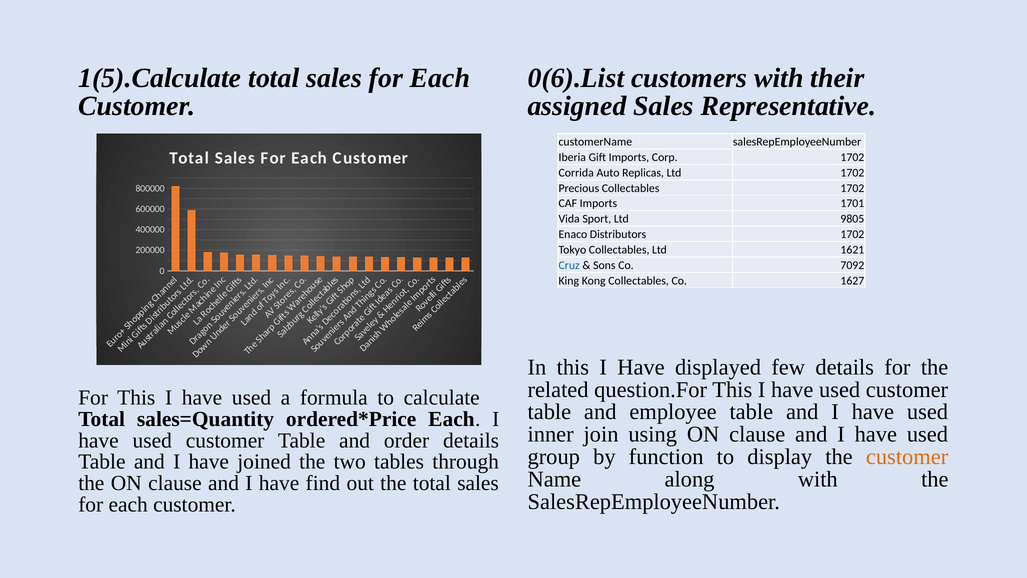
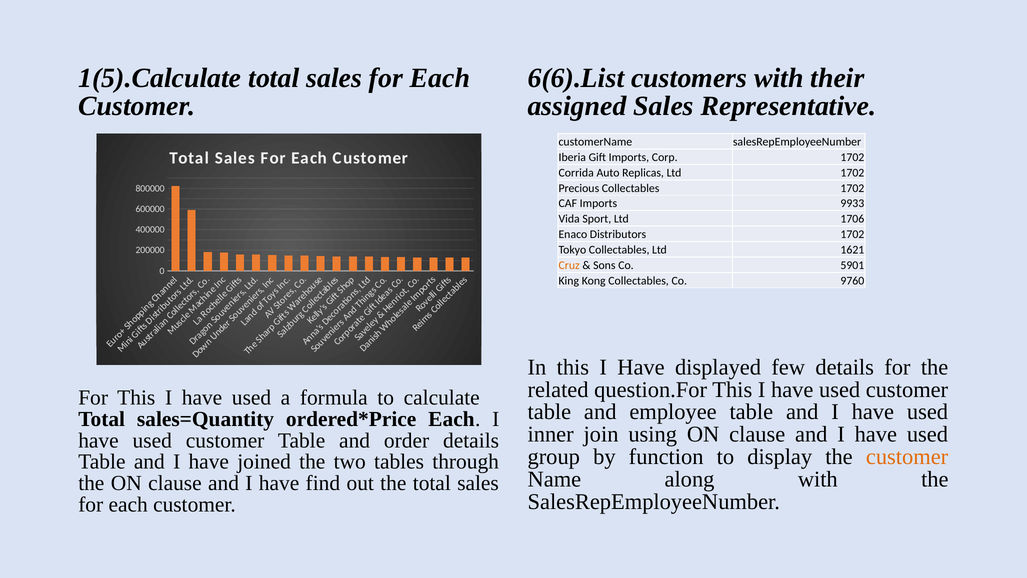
0(6).List: 0(6).List -> 6(6).List
1701: 1701 -> 9933
9805: 9805 -> 1706
Cruz colour: blue -> orange
7092: 7092 -> 5901
1627: 1627 -> 9760
